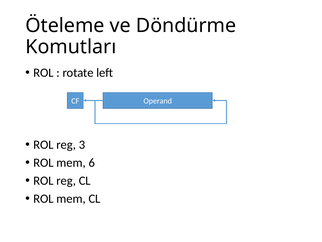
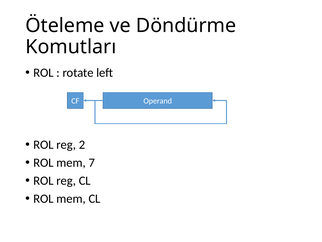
3: 3 -> 2
6: 6 -> 7
